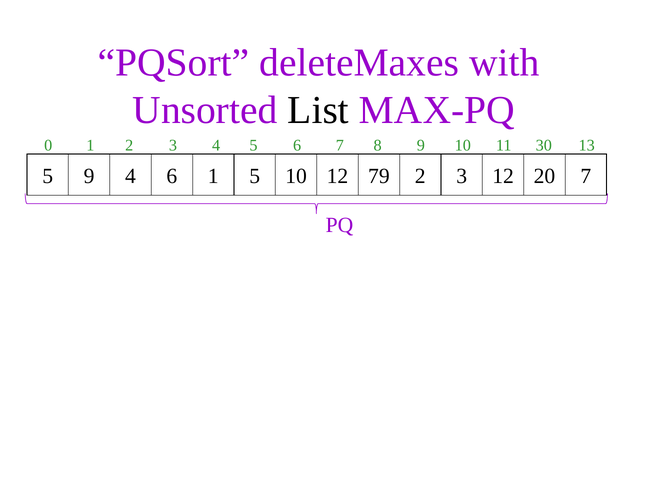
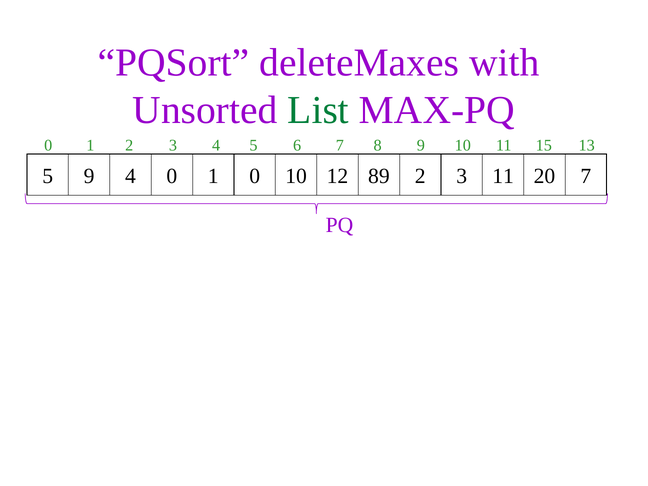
List colour: black -> green
30: 30 -> 15
4 6: 6 -> 0
1 5: 5 -> 0
79: 79 -> 89
3 12: 12 -> 11
